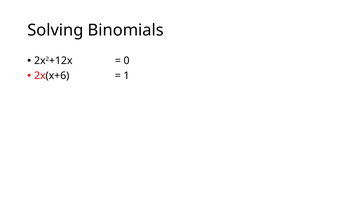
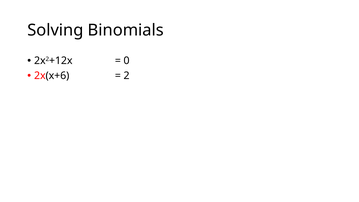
1: 1 -> 2
